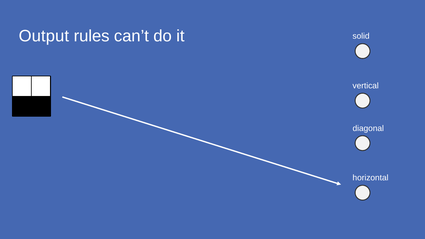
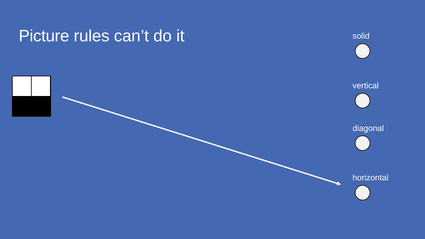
Output: Output -> Picture
